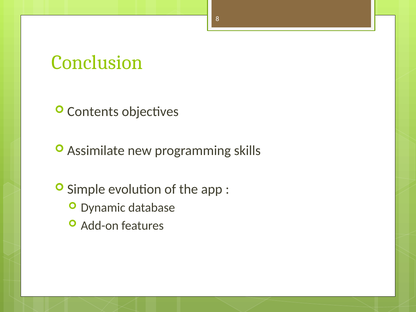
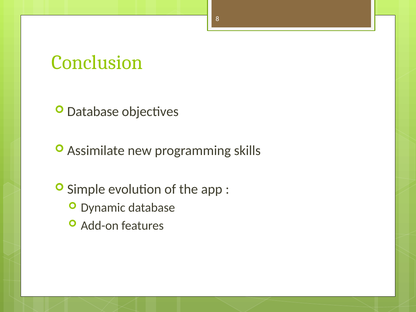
Contents at (93, 112): Contents -> Database
